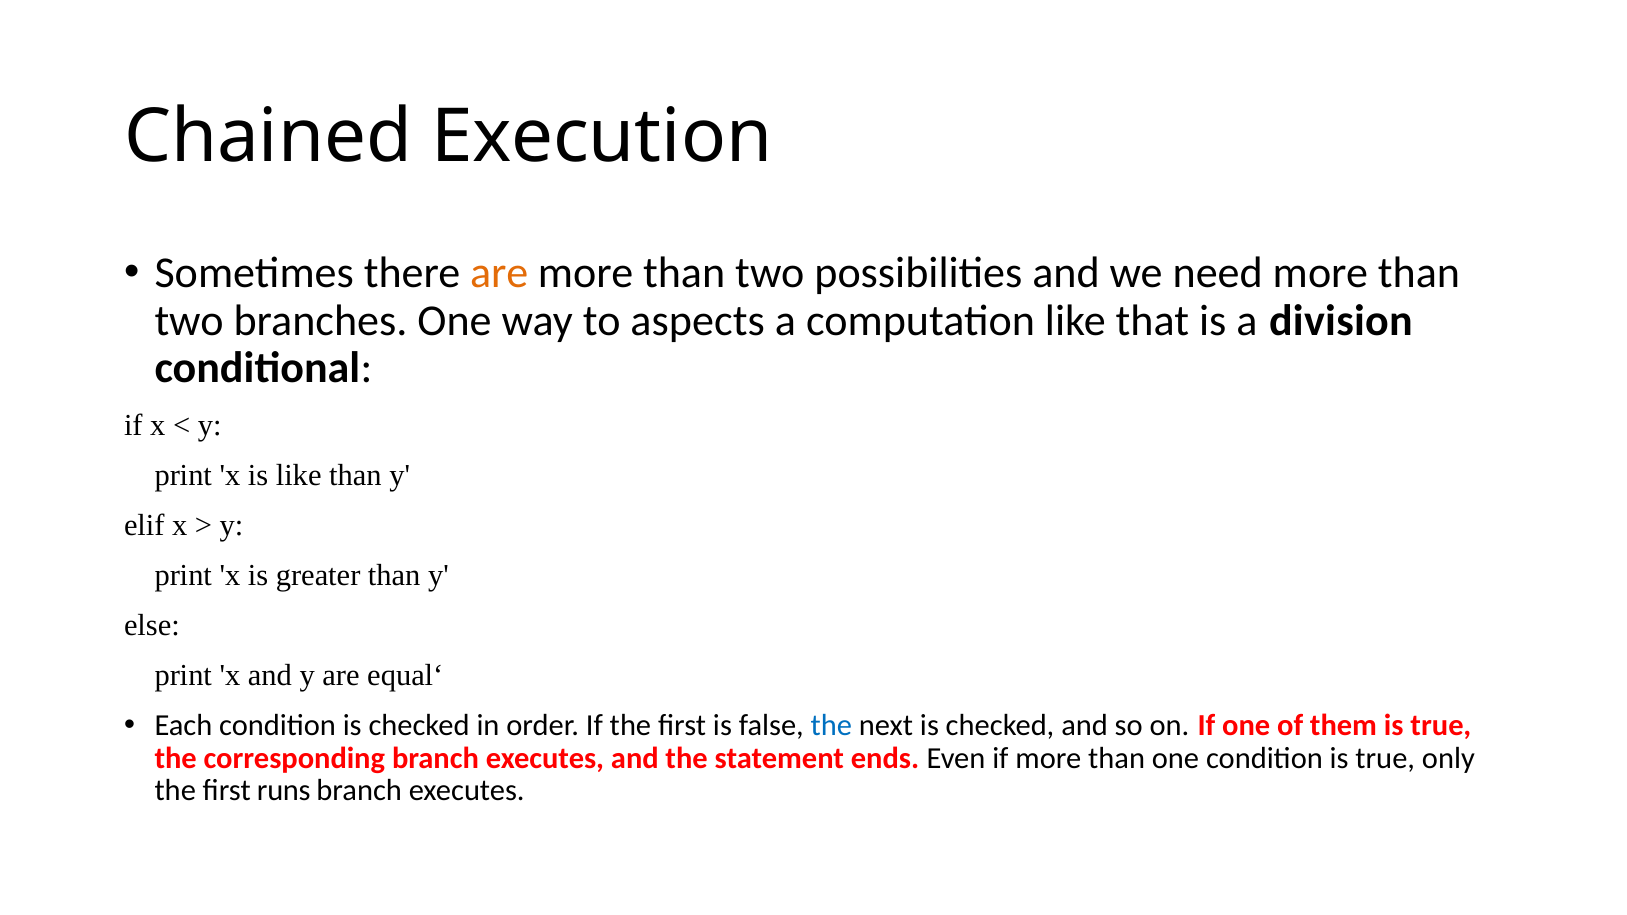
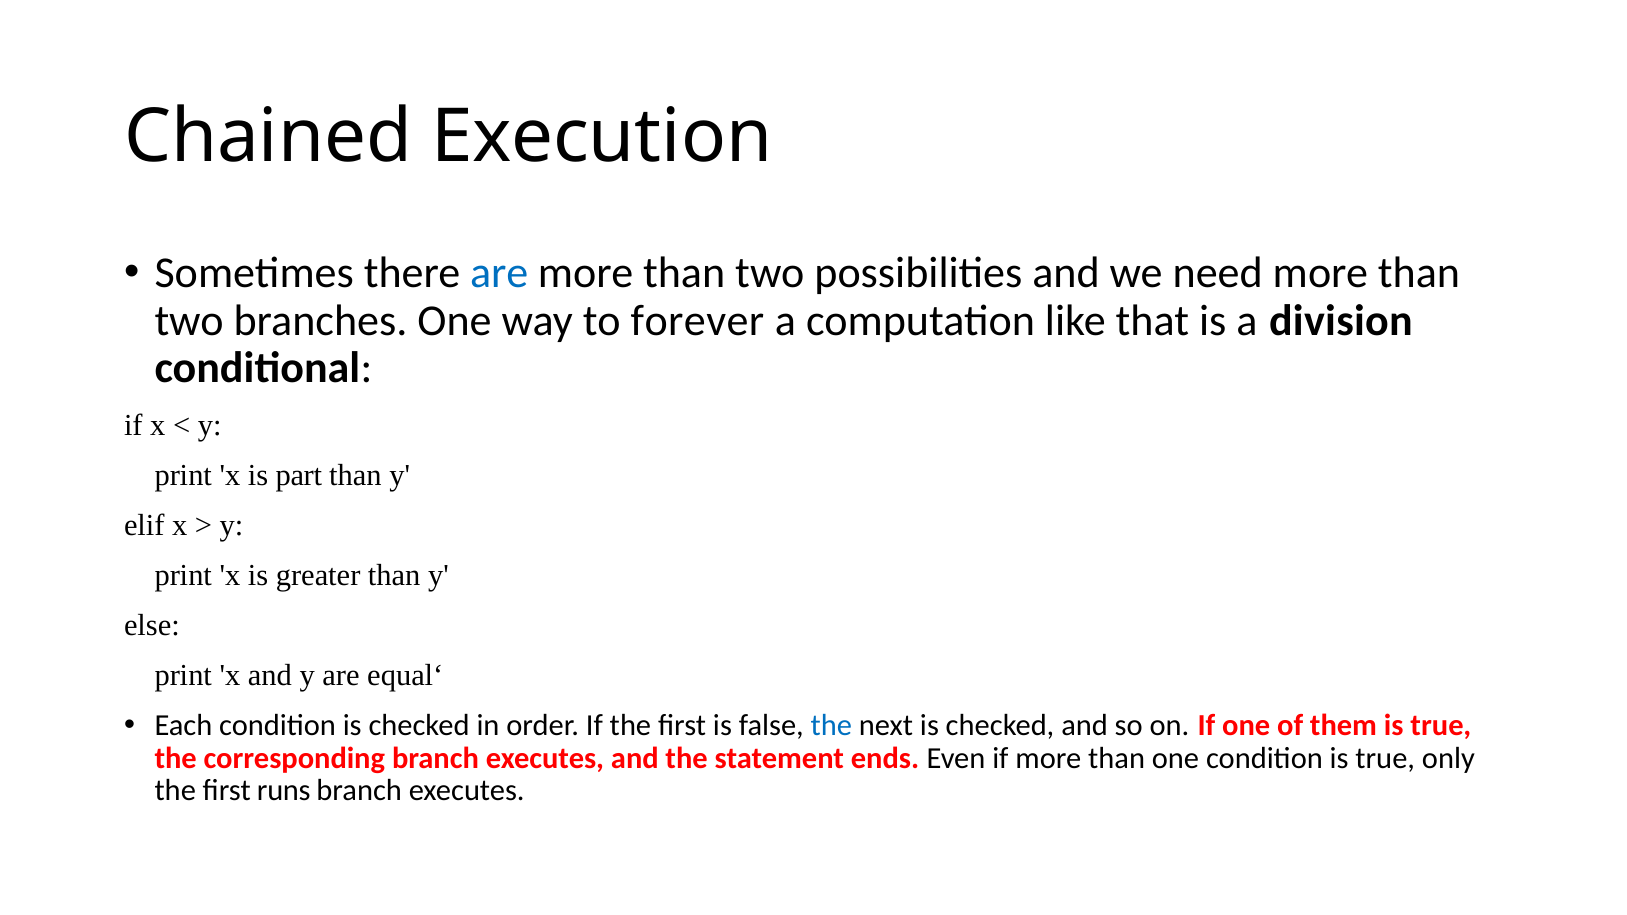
are at (499, 273) colour: orange -> blue
aspects: aspects -> forever
is like: like -> part
